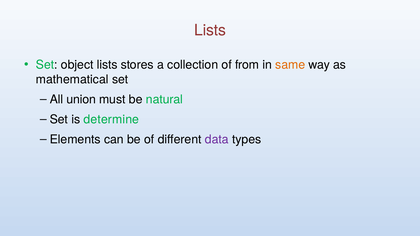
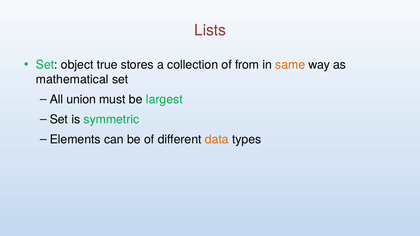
object lists: lists -> true
natural: natural -> largest
determine: determine -> symmetric
data colour: purple -> orange
